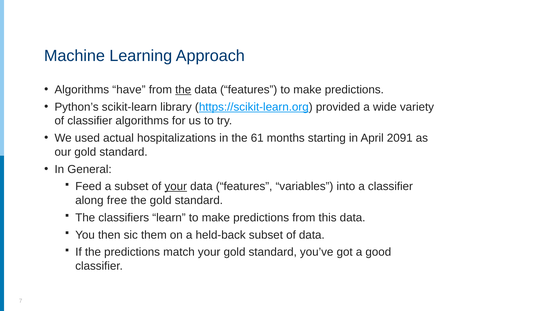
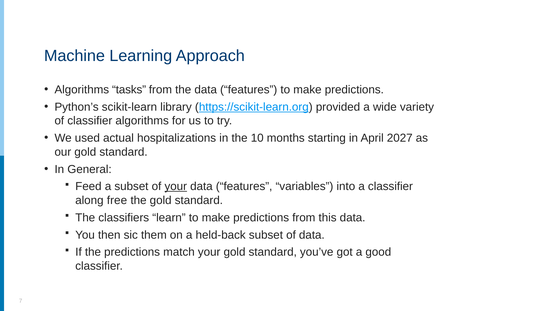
have: have -> tasks
the at (183, 90) underline: present -> none
61: 61 -> 10
2091: 2091 -> 2027
